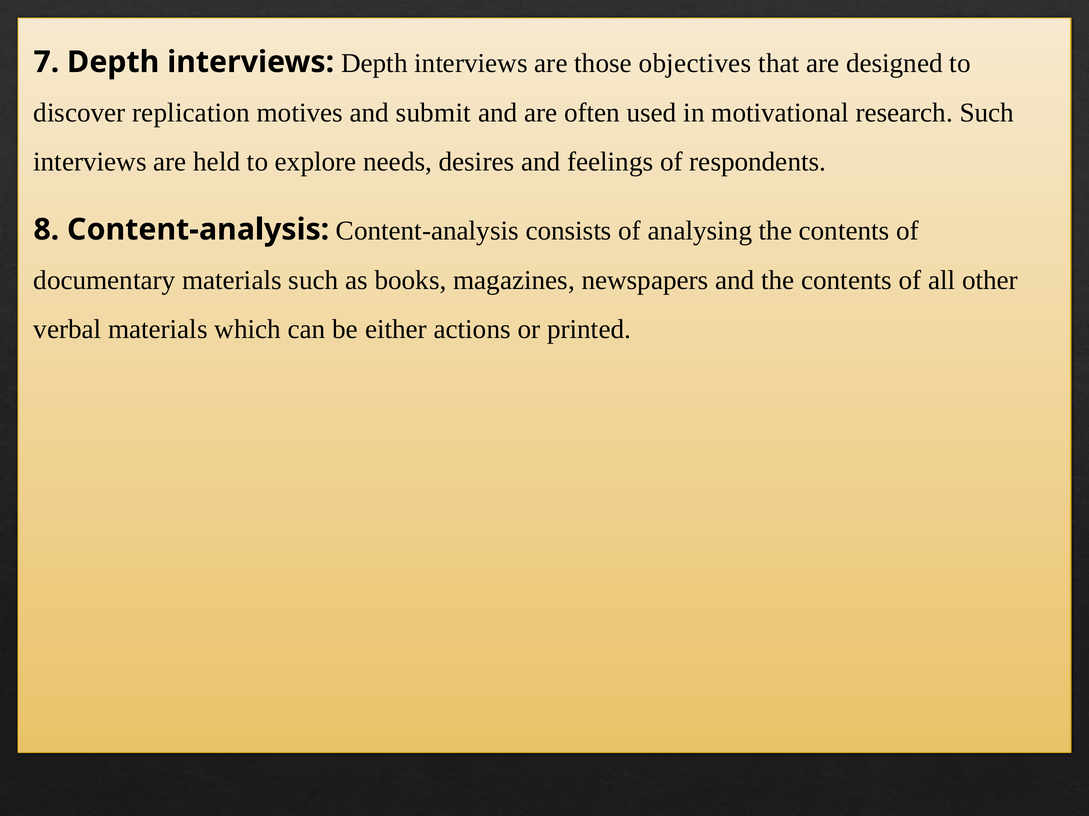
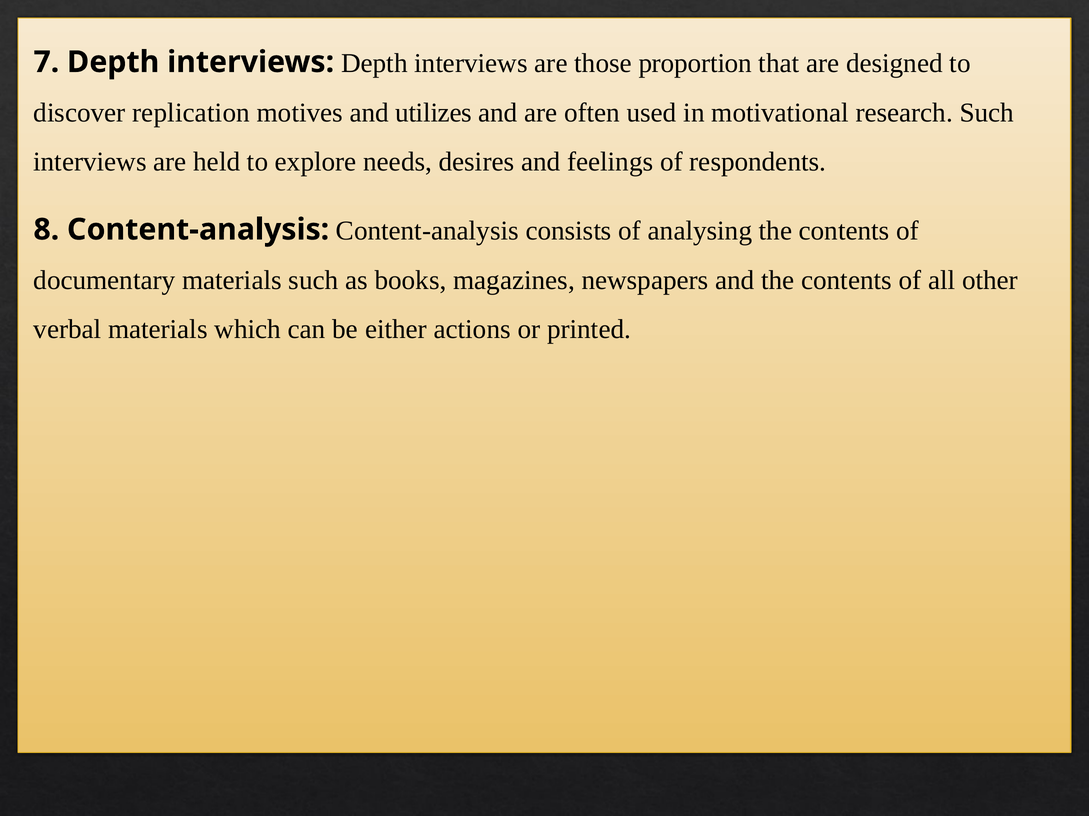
objectives: objectives -> proportion
submit: submit -> utilizes
